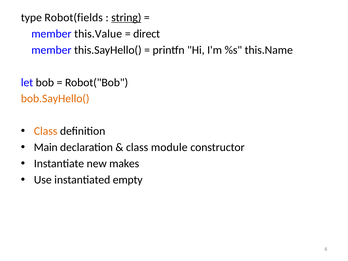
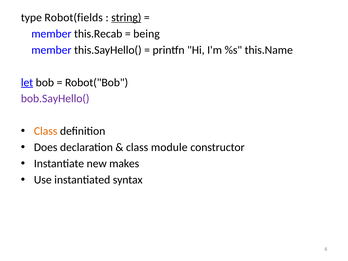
this.Value: this.Value -> this.Recab
direct: direct -> being
let underline: none -> present
bob.SayHello( colour: orange -> purple
Main: Main -> Does
empty: empty -> syntax
